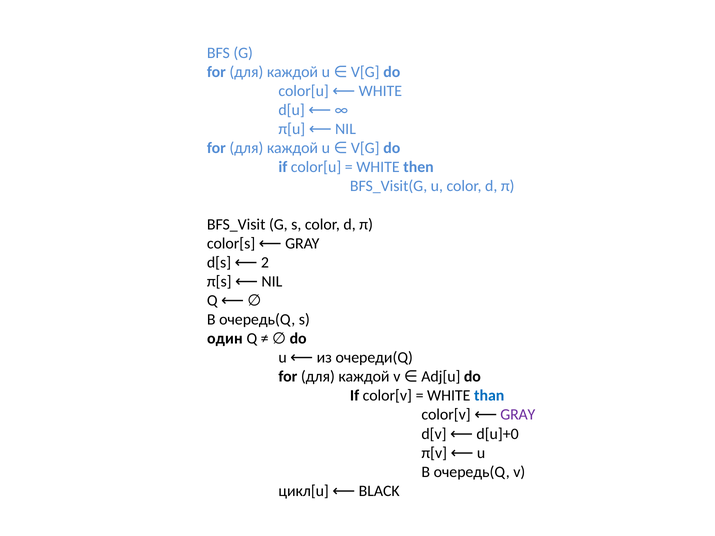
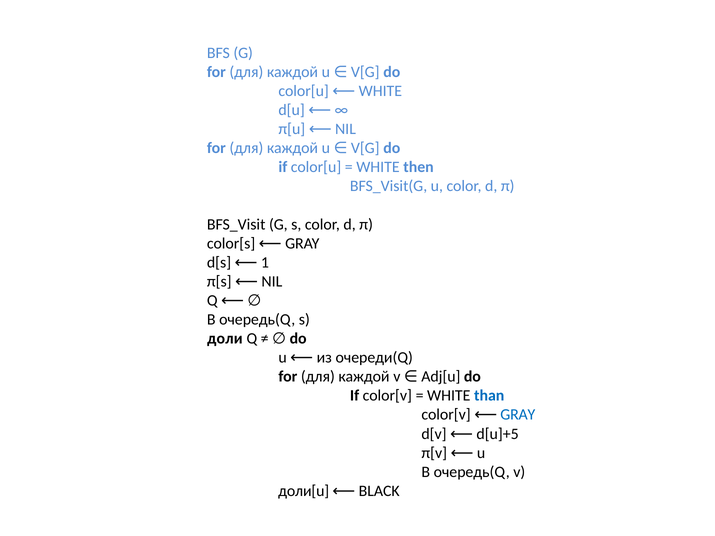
2: 2 -> 1
один: один -> доли
GRAY at (518, 415) colour: purple -> blue
d[u]+0: d[u]+0 -> d[u]+5
цикл[u: цикл[u -> доли[u
